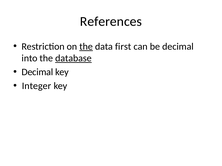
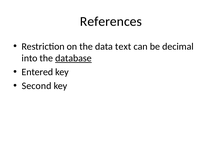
the at (86, 47) underline: present -> none
first: first -> text
Decimal at (37, 72): Decimal -> Entered
Integer: Integer -> Second
